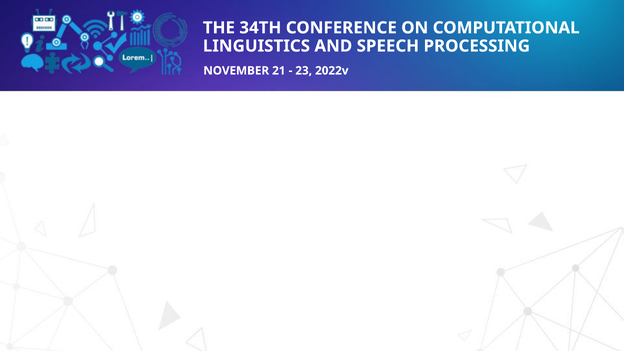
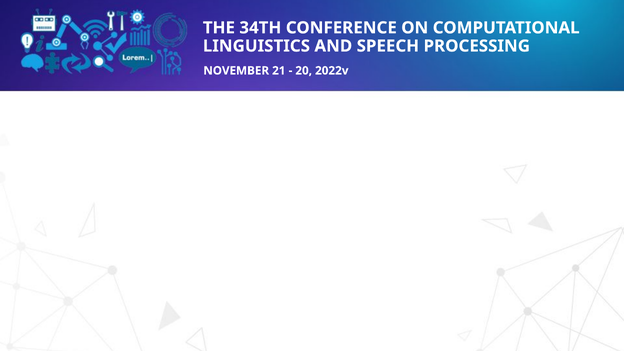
23: 23 -> 20
